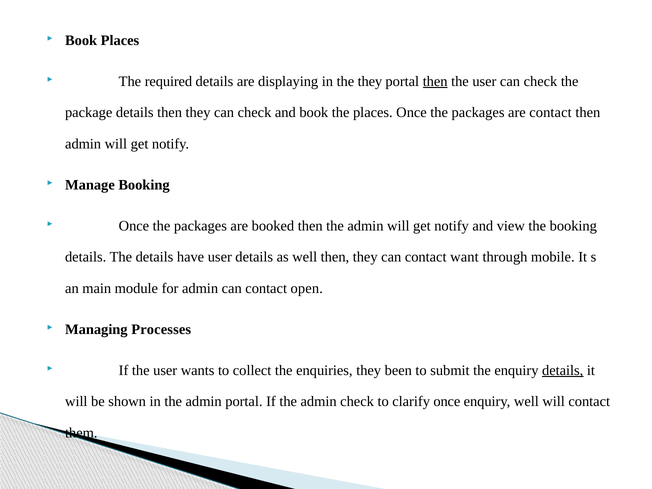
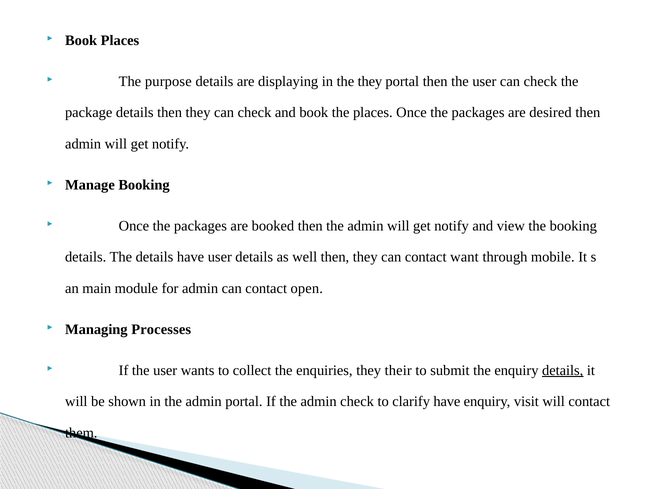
required: required -> purpose
then at (435, 81) underline: present -> none
are contact: contact -> desired
been: been -> their
clarify once: once -> have
enquiry well: well -> visit
